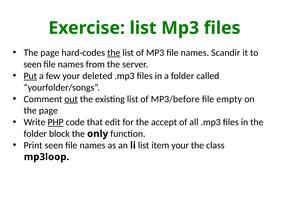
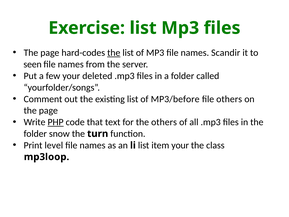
Put underline: present -> none
out underline: present -> none
file empty: empty -> others
edit: edit -> text
the accept: accept -> others
block: block -> snow
only: only -> turn
Print seen: seen -> level
